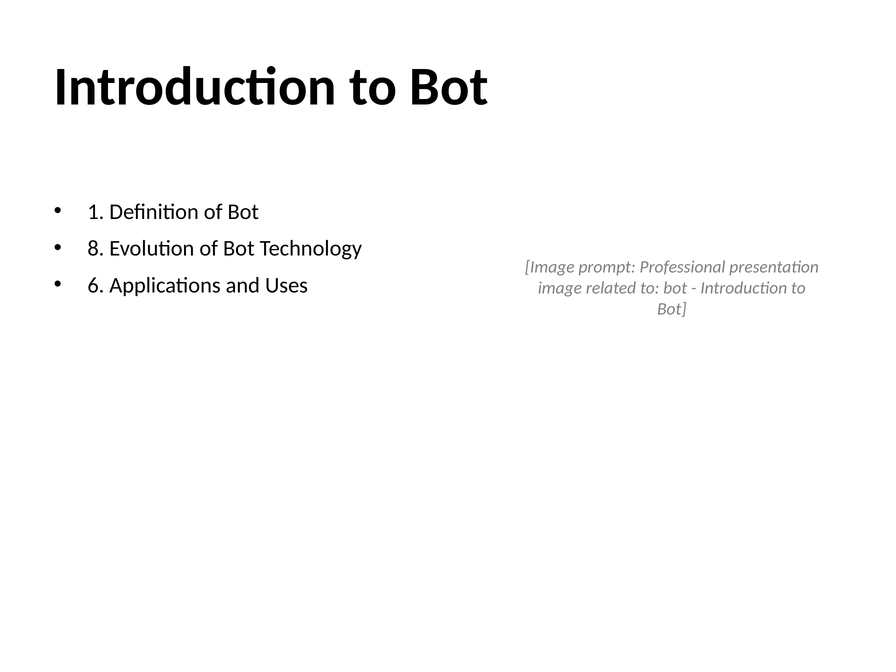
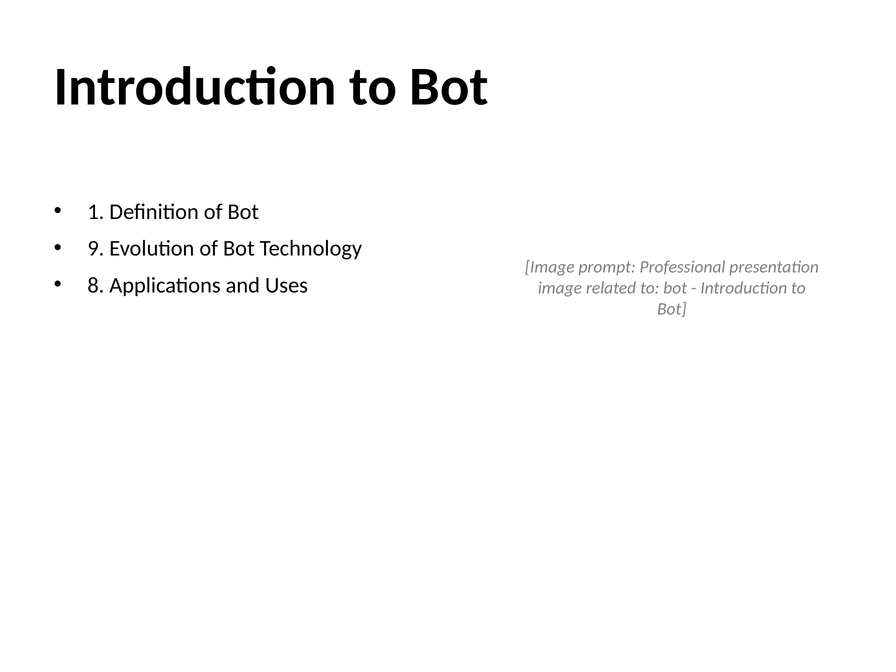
8: 8 -> 9
6: 6 -> 8
